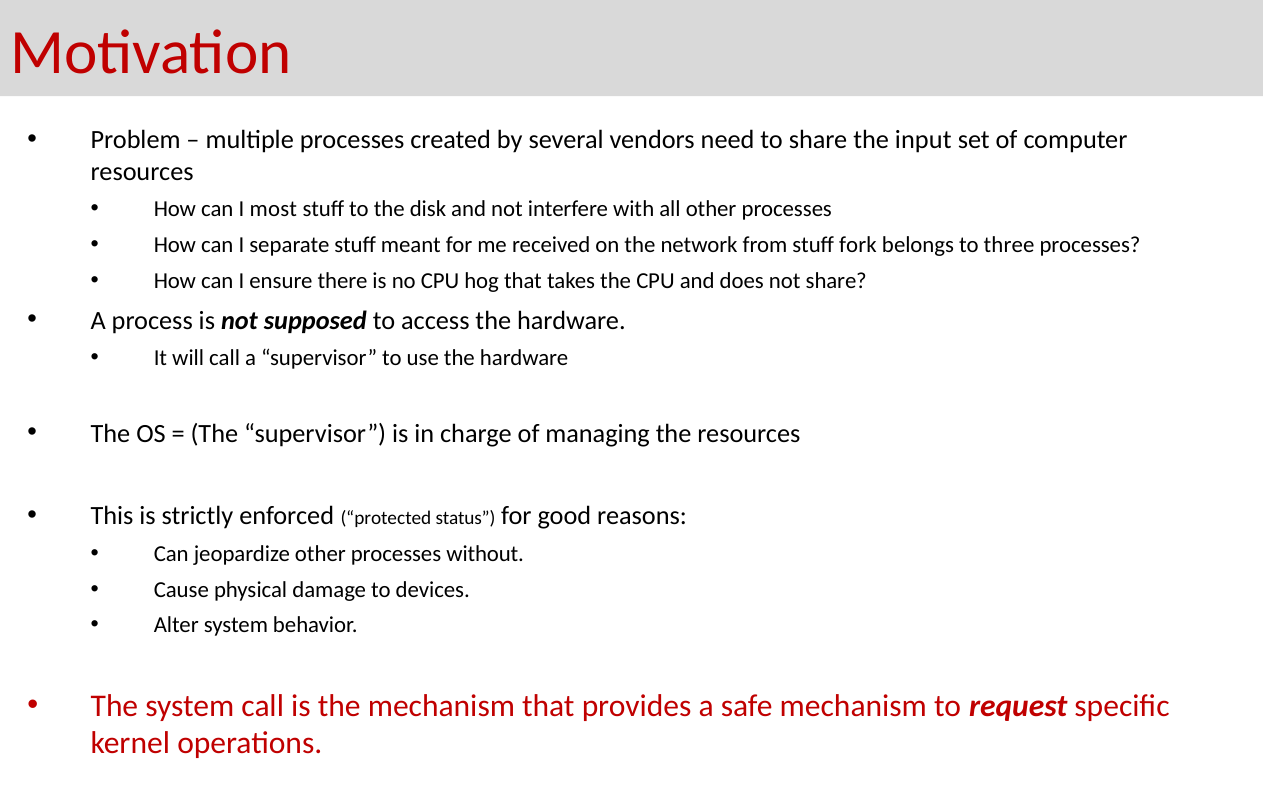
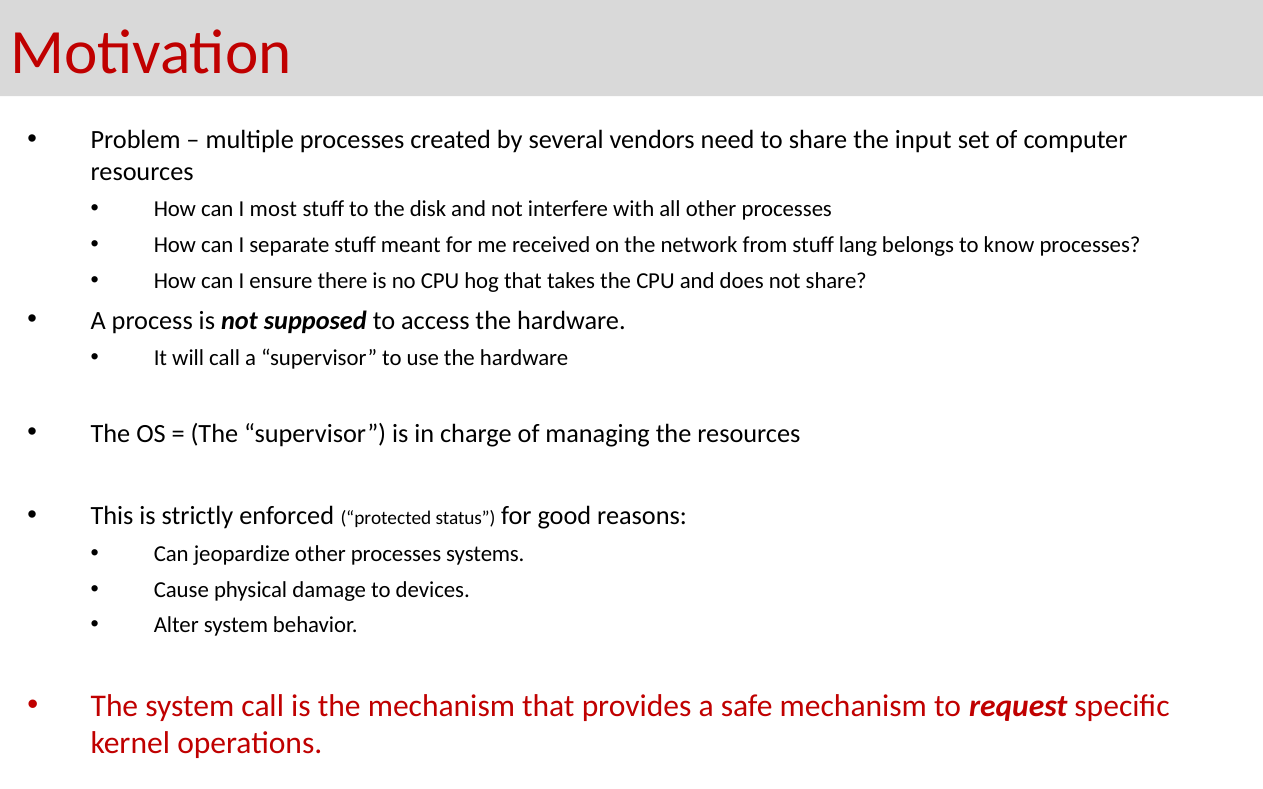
fork: fork -> lang
three: three -> know
without: without -> systems
